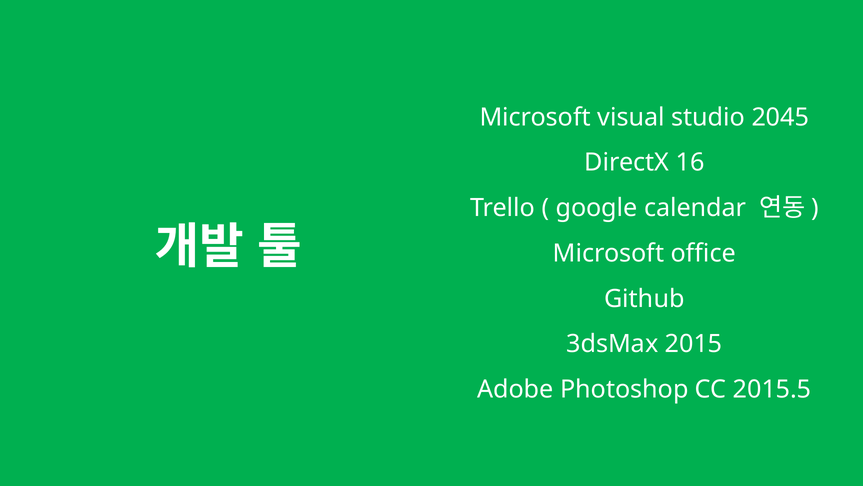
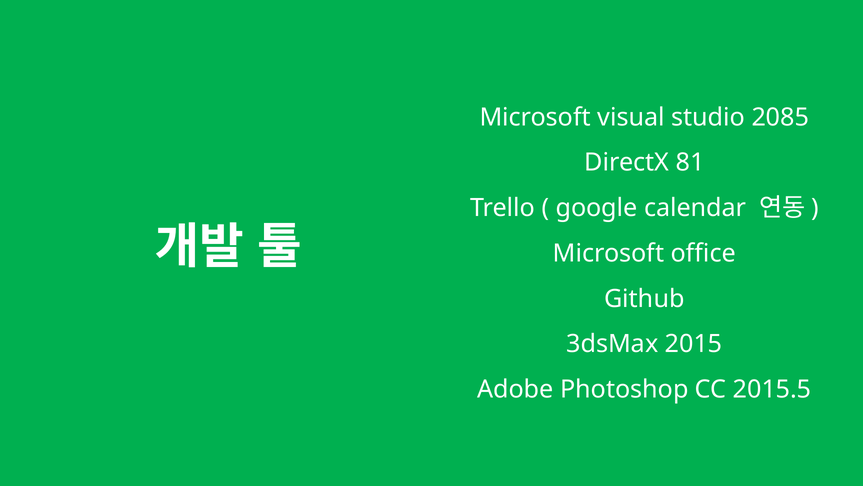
2045: 2045 -> 2085
16: 16 -> 81
